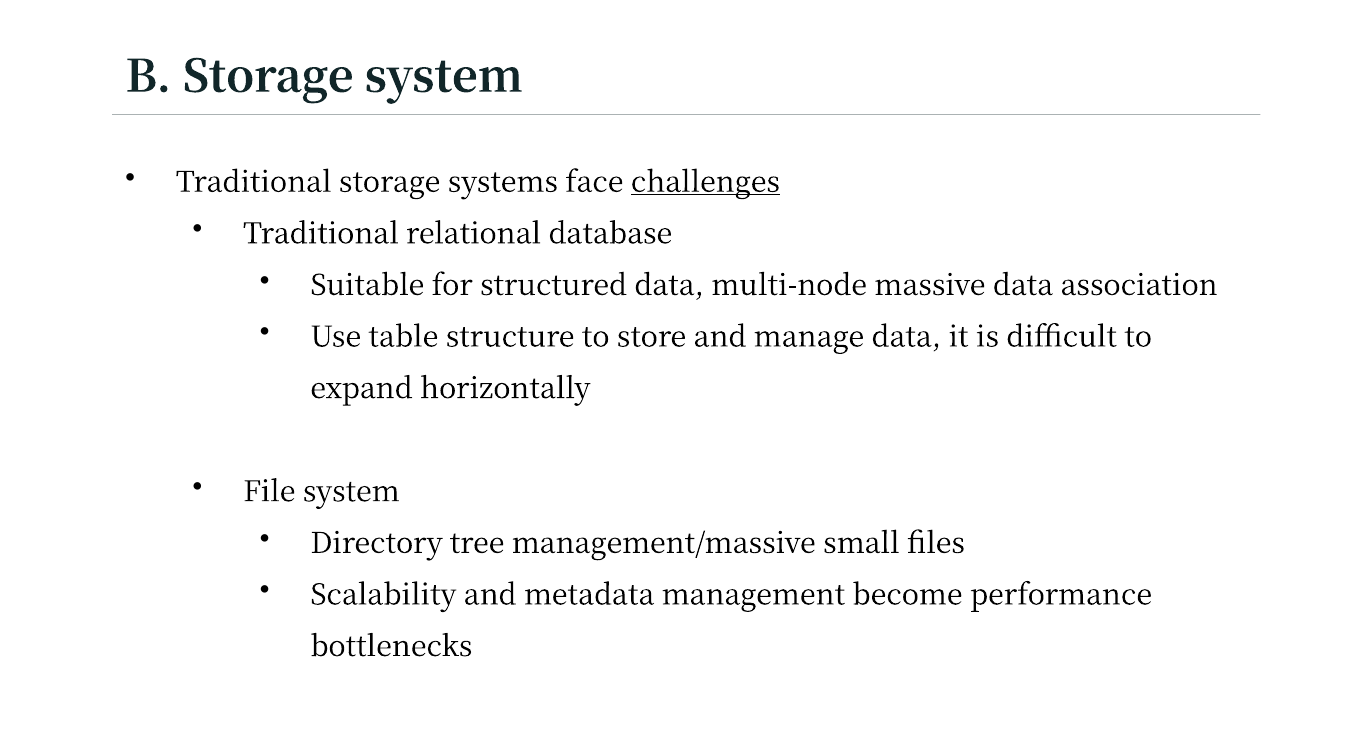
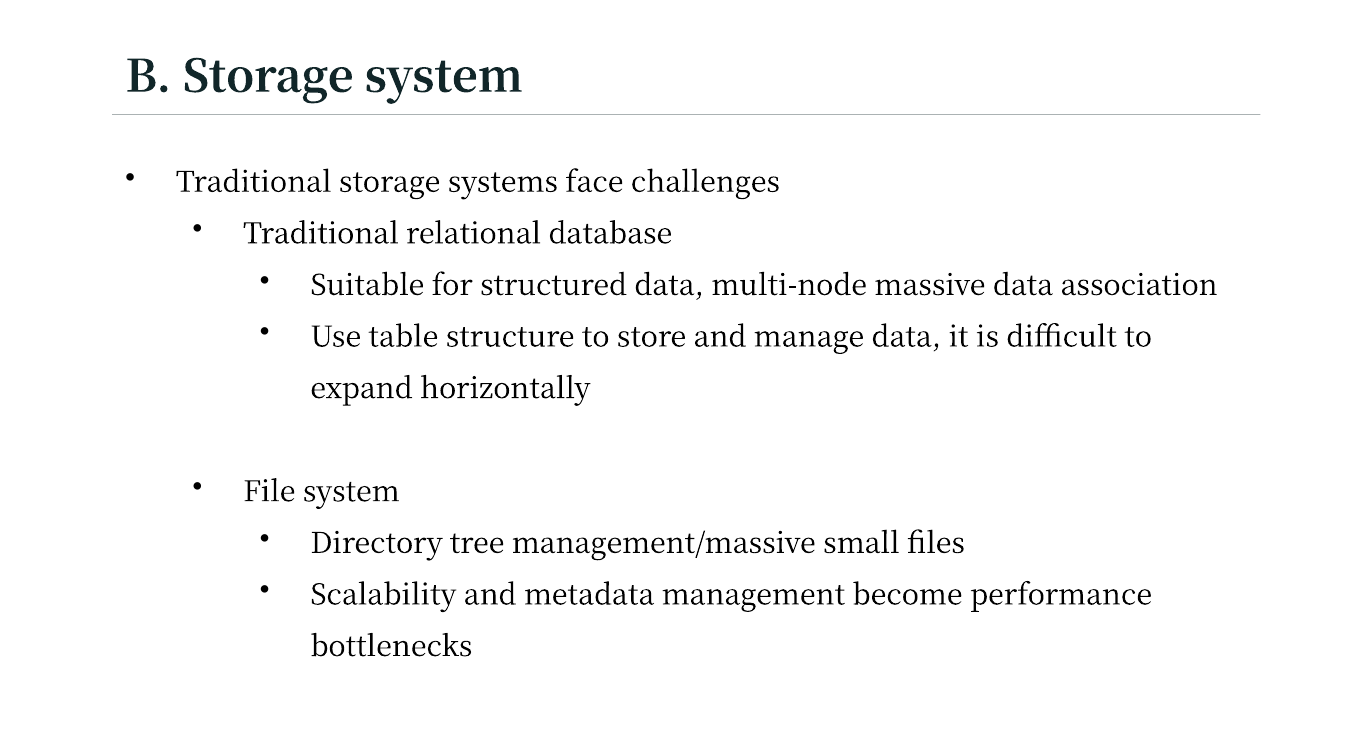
challenges underline: present -> none
